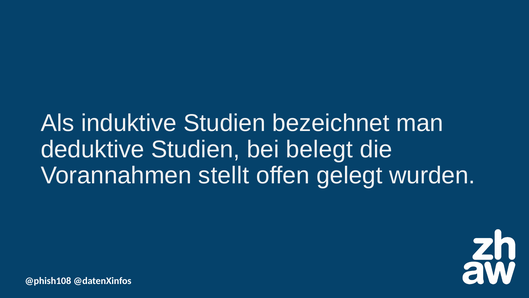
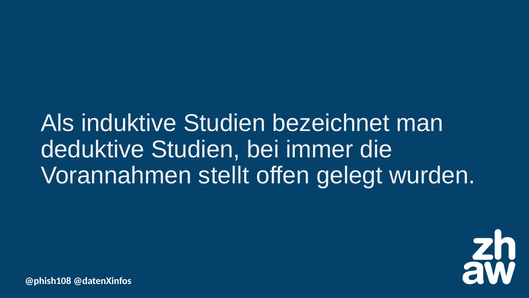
belegt: belegt -> immer
